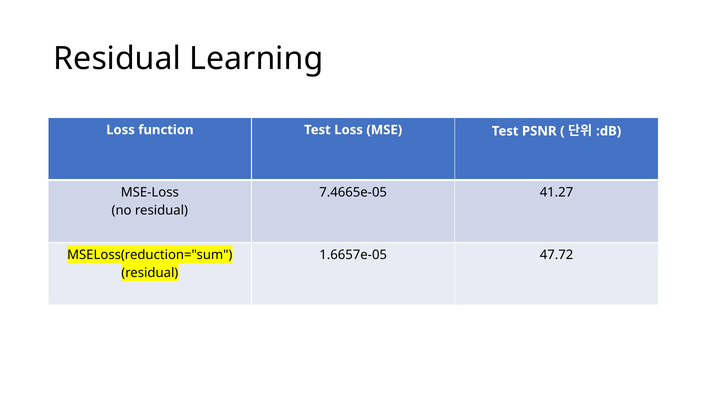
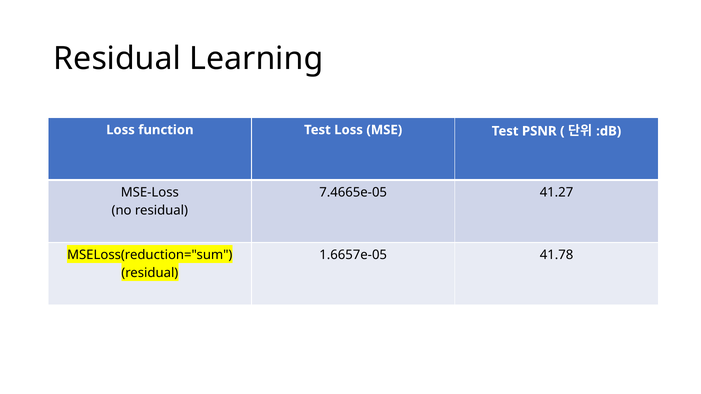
47.72: 47.72 -> 41.78
